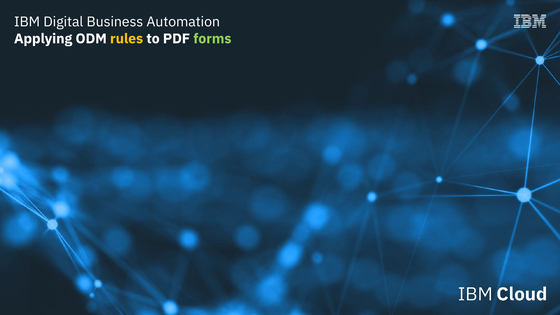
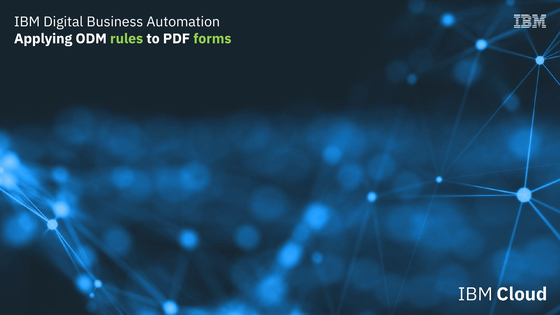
rules colour: yellow -> light green
